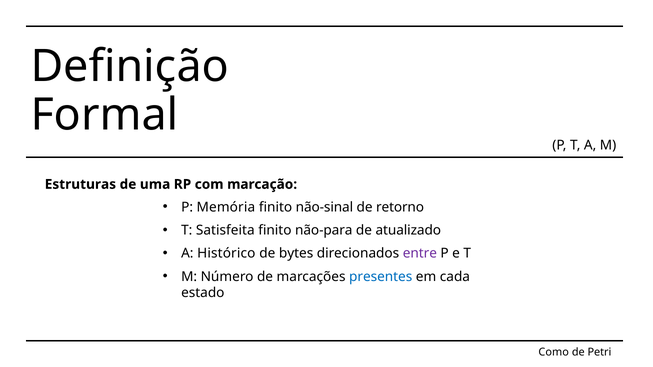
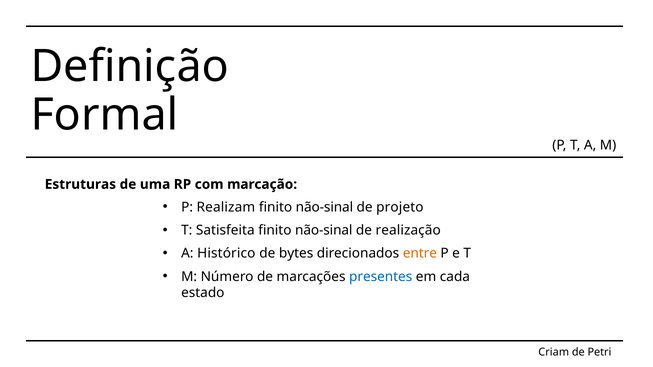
Memória: Memória -> Realizam
retorno: retorno -> projeto
não-para at (324, 230): não-para -> não-sinal
atualizado: atualizado -> realização
entre colour: purple -> orange
Como: Como -> Criam
